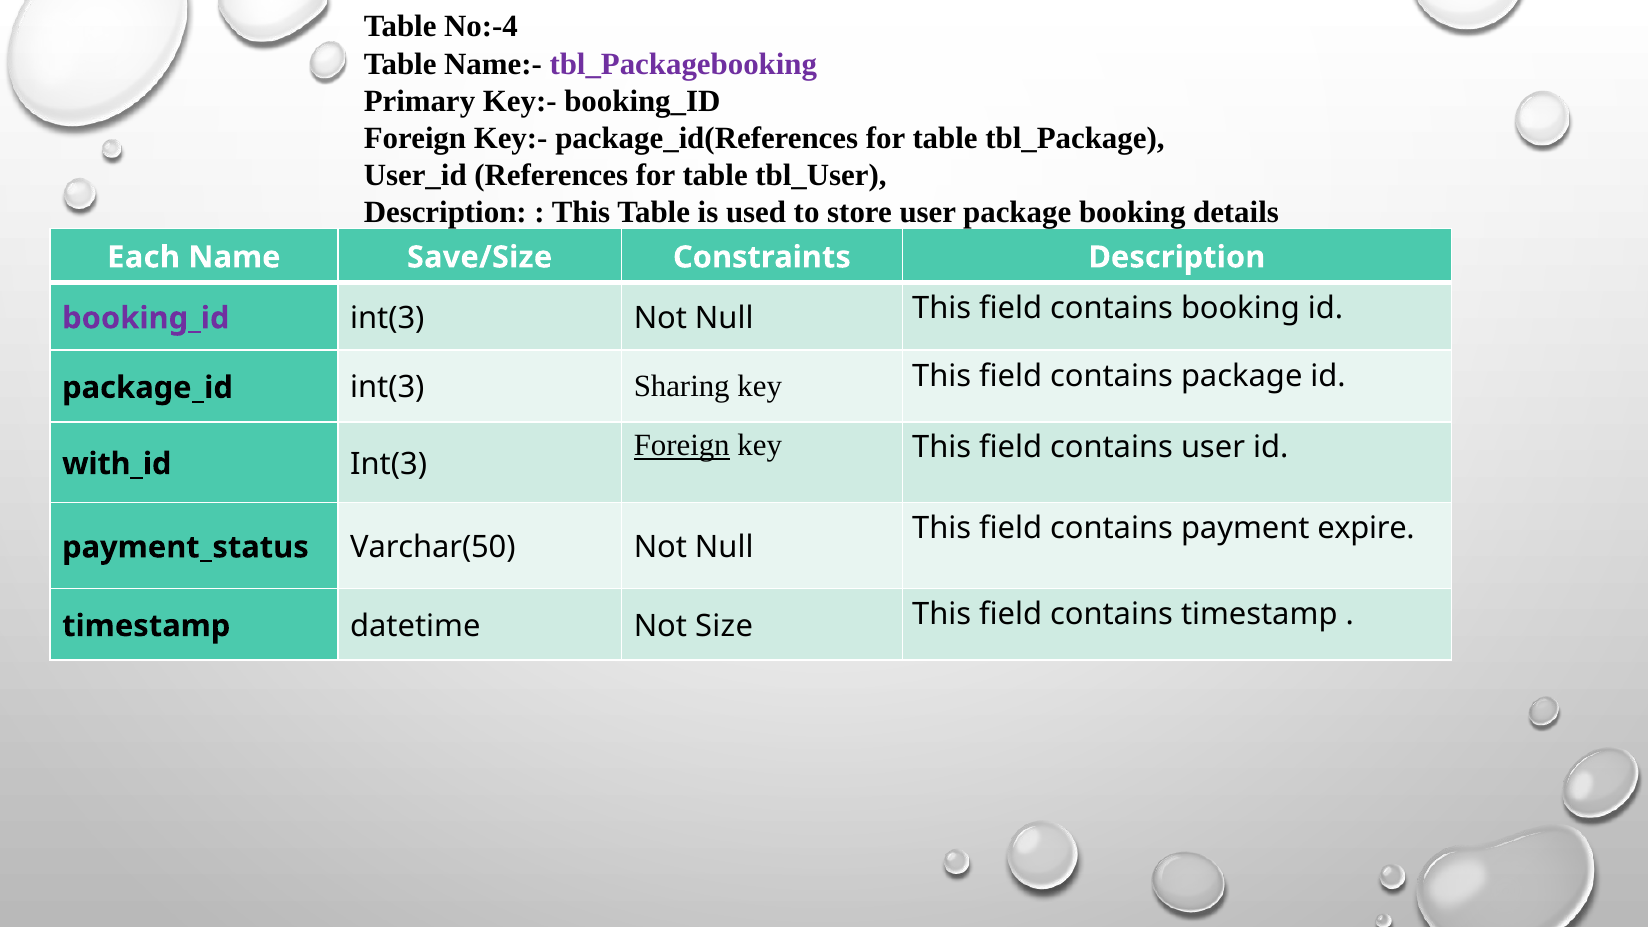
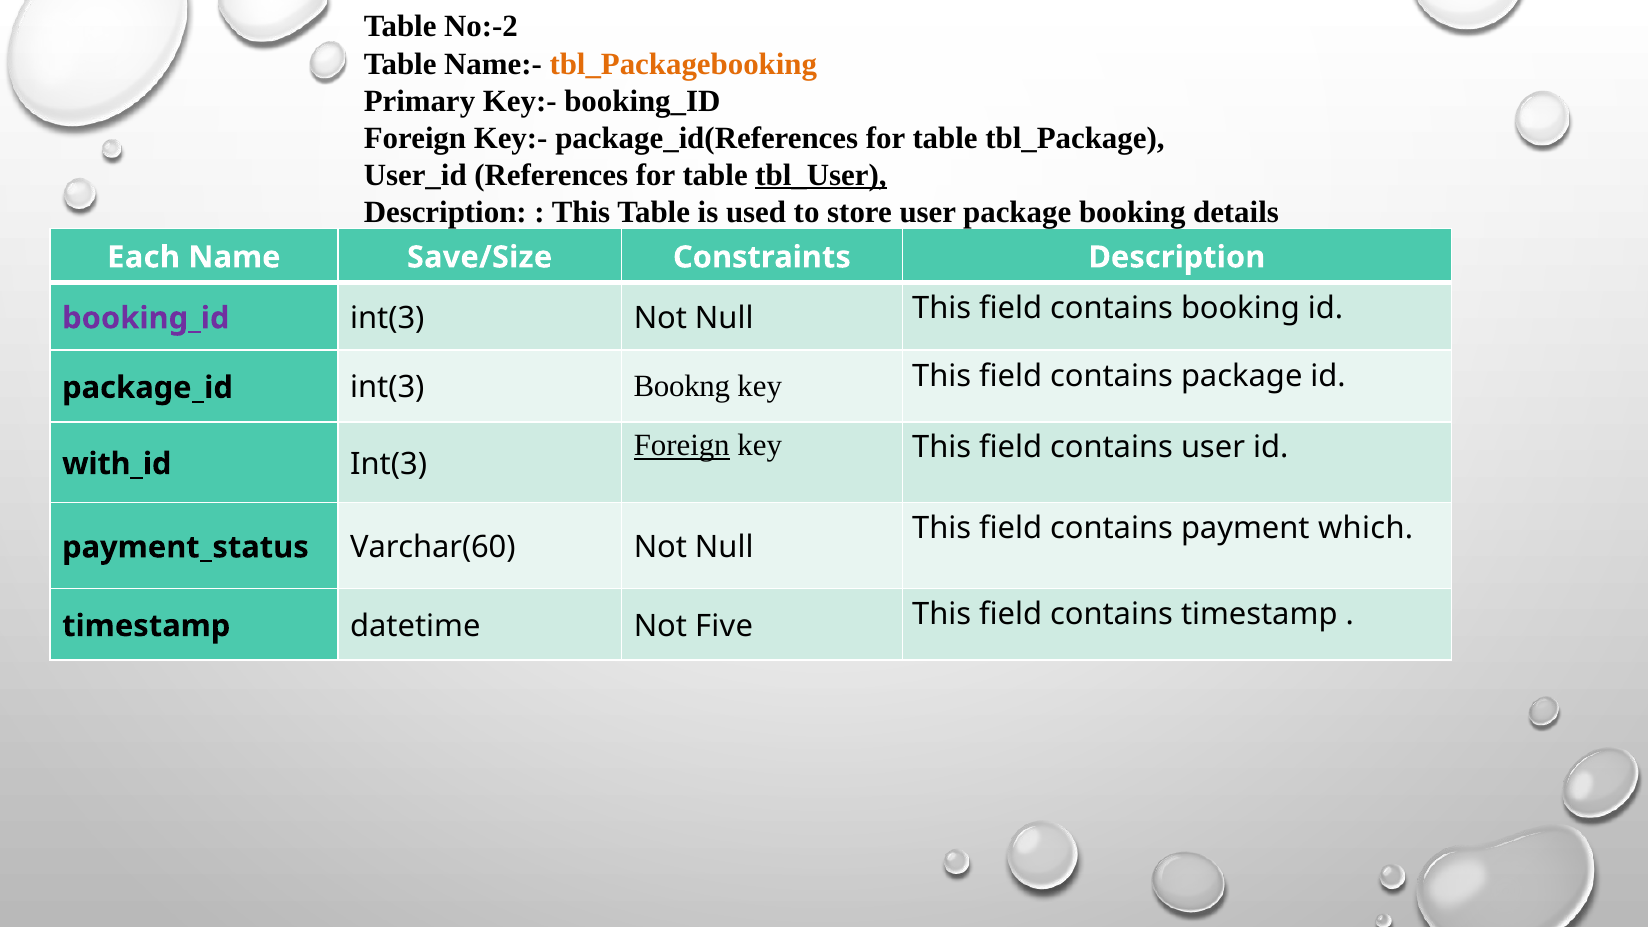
No:-4: No:-4 -> No:-2
tbl_Packagebooking colour: purple -> orange
tbl_User underline: none -> present
Sharing: Sharing -> Bookng
expire: expire -> which
Varchar(50: Varchar(50 -> Varchar(60
Size: Size -> Five
